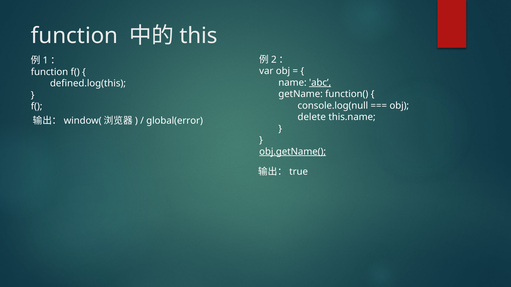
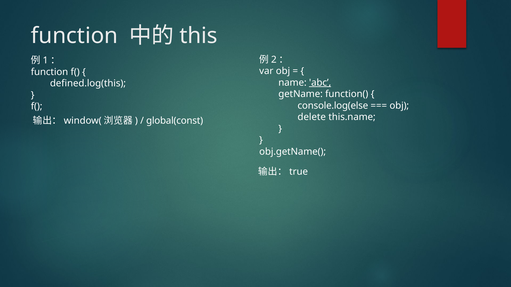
console.log(null: console.log(null -> console.log(else
global(error: global(error -> global(const
obj.getName( underline: present -> none
